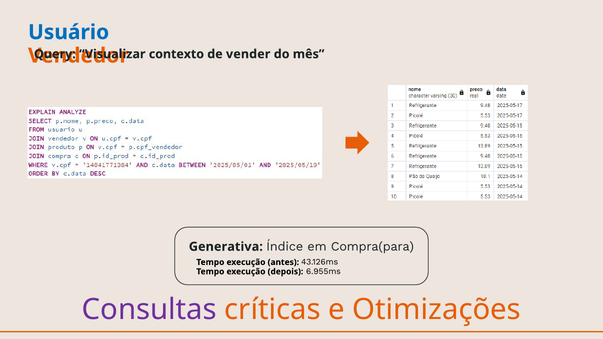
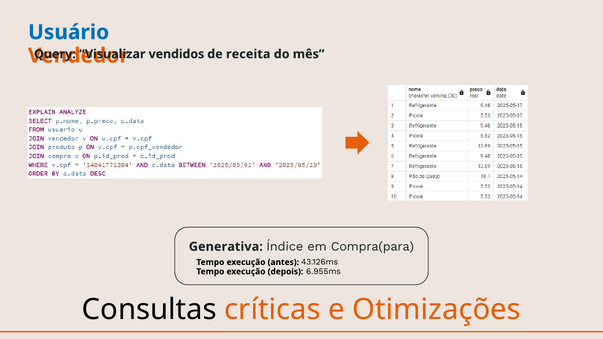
contexto: contexto -> vendidos
vender: vender -> receita
Consultas colour: purple -> black
